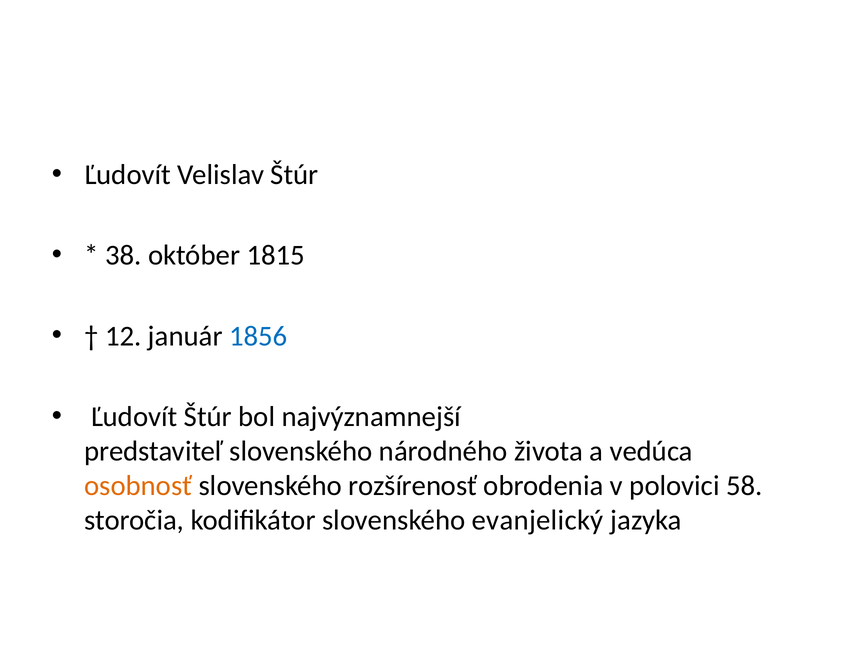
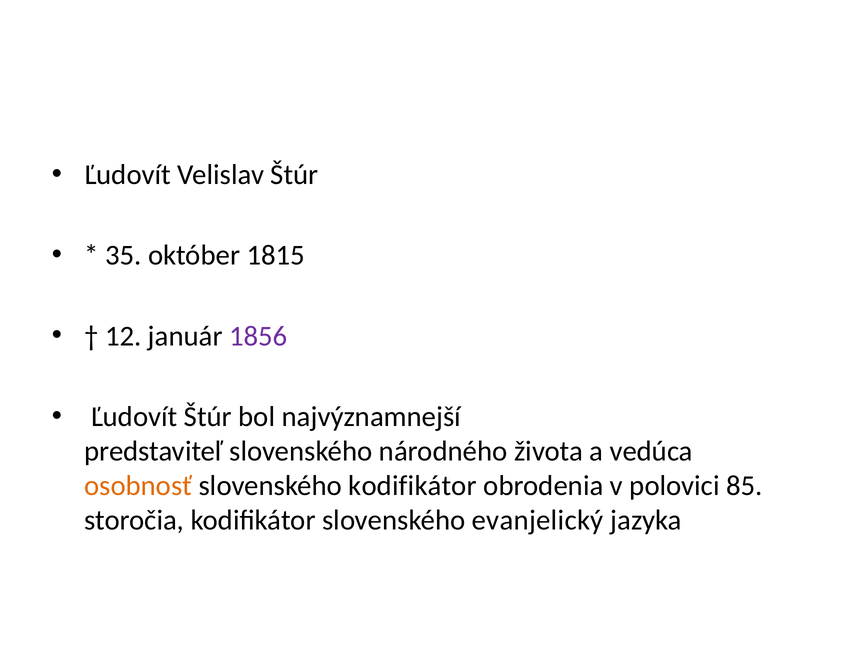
38: 38 -> 35
1856 colour: blue -> purple
slovenského rozšírenosť: rozšírenosť -> kodifikátor
58: 58 -> 85
